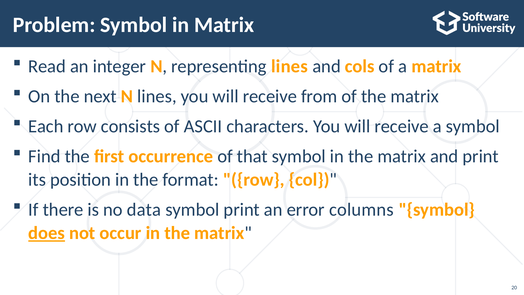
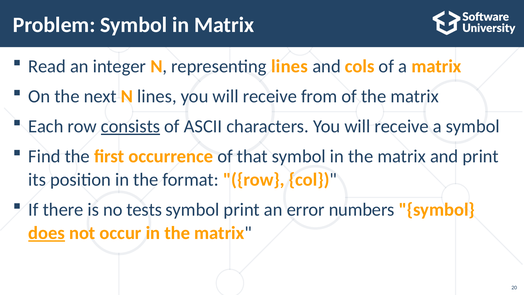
consists underline: none -> present
data: data -> tests
columns: columns -> numbers
